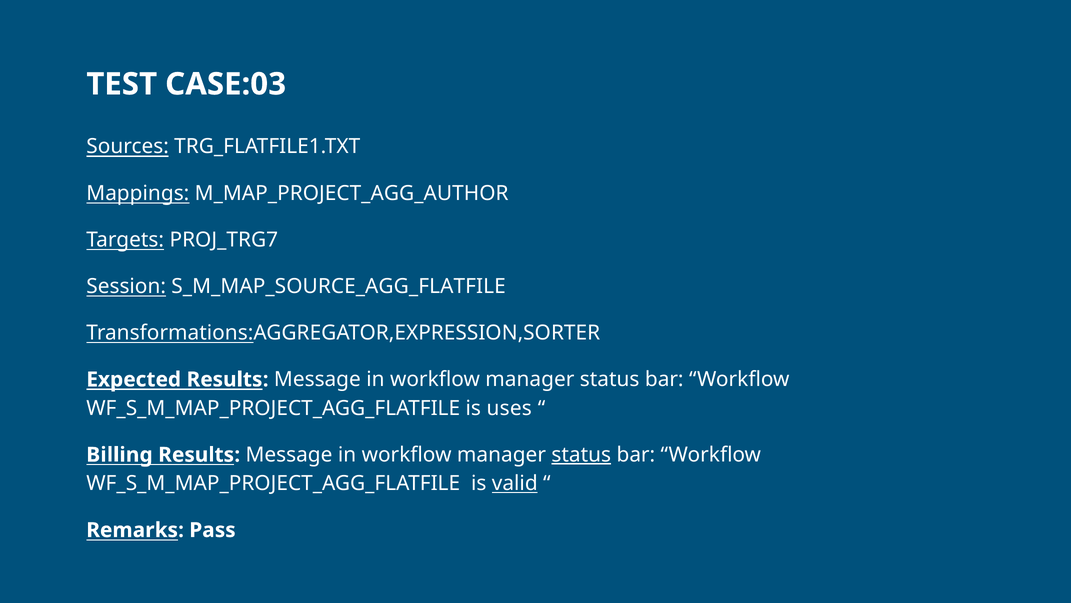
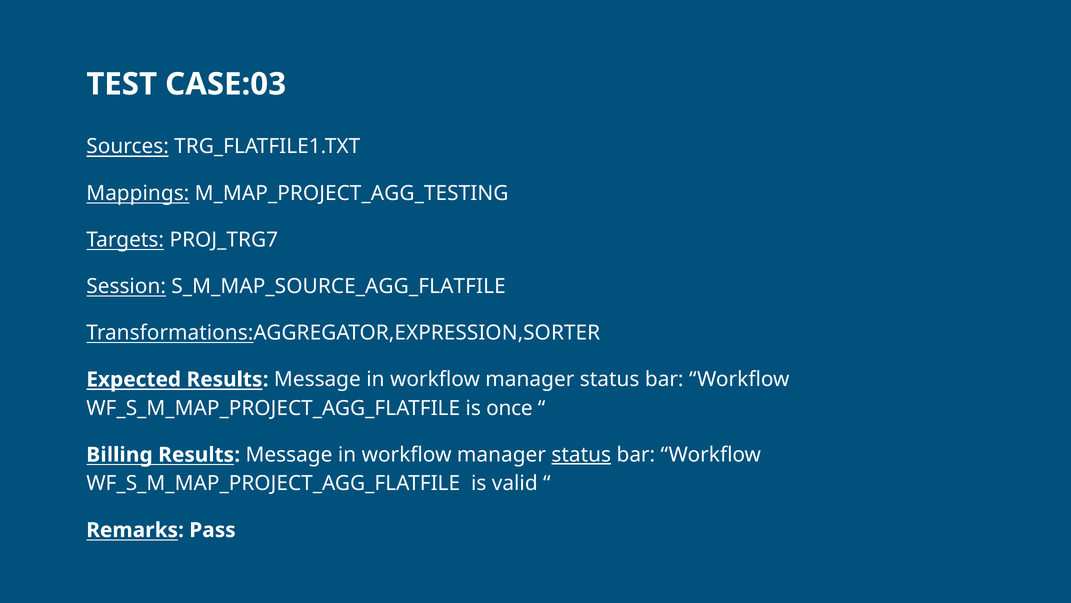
M_MAP_PROJECT_AGG_AUTHOR: M_MAP_PROJECT_AGG_AUTHOR -> M_MAP_PROJECT_AGG_TESTING
uses: uses -> once
valid underline: present -> none
